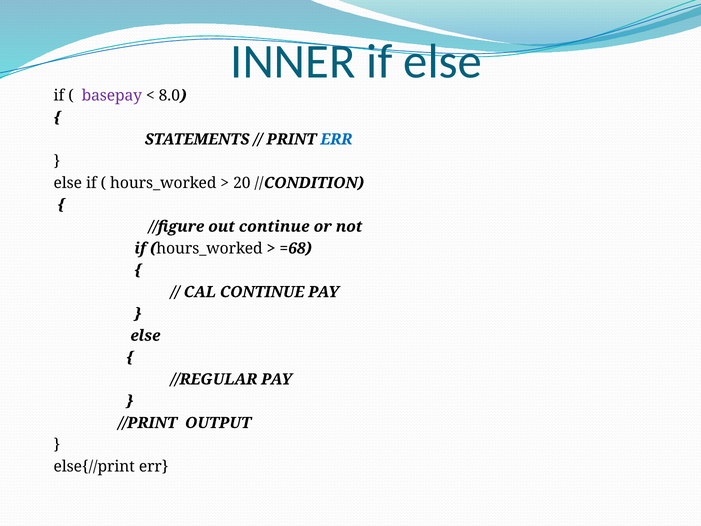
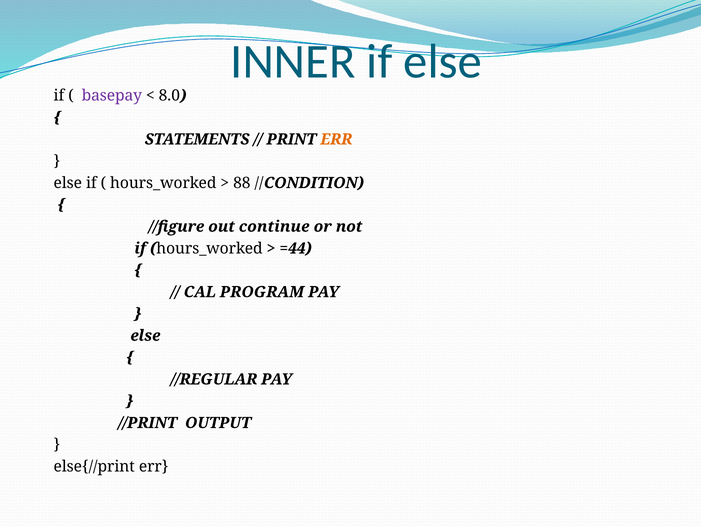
ERR at (336, 139) colour: blue -> orange
20: 20 -> 88
=68: =68 -> =44
CAL CONTINUE: CONTINUE -> PROGRAM
